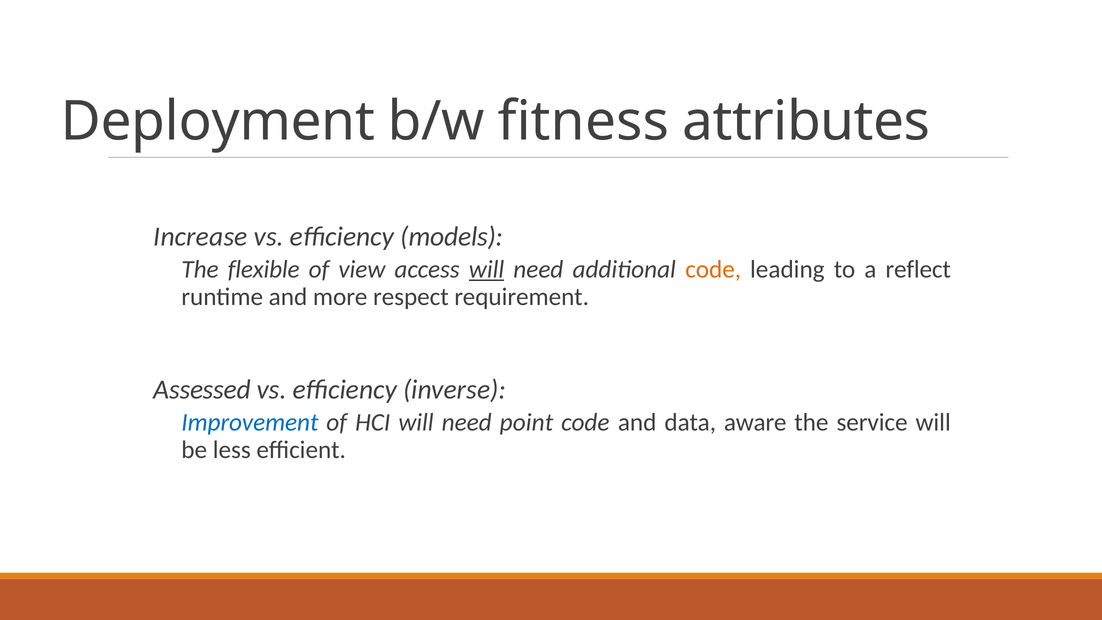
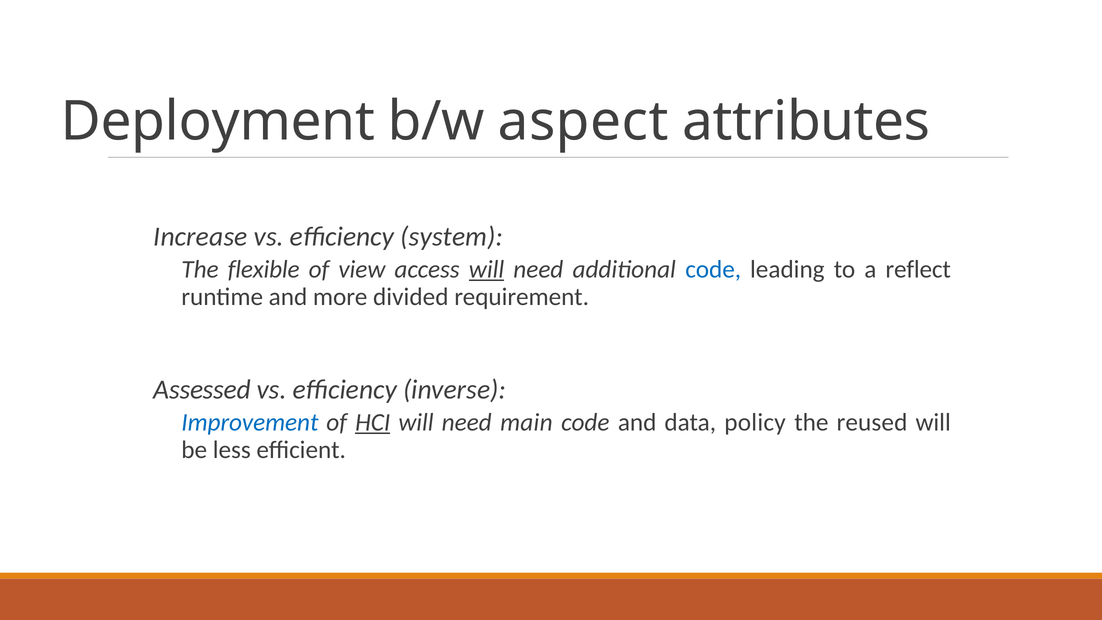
fitness: fitness -> aspect
models: models -> system
code at (713, 269) colour: orange -> blue
respect: respect -> divided
HCI underline: none -> present
point: point -> main
aware: aware -> policy
service: service -> reused
